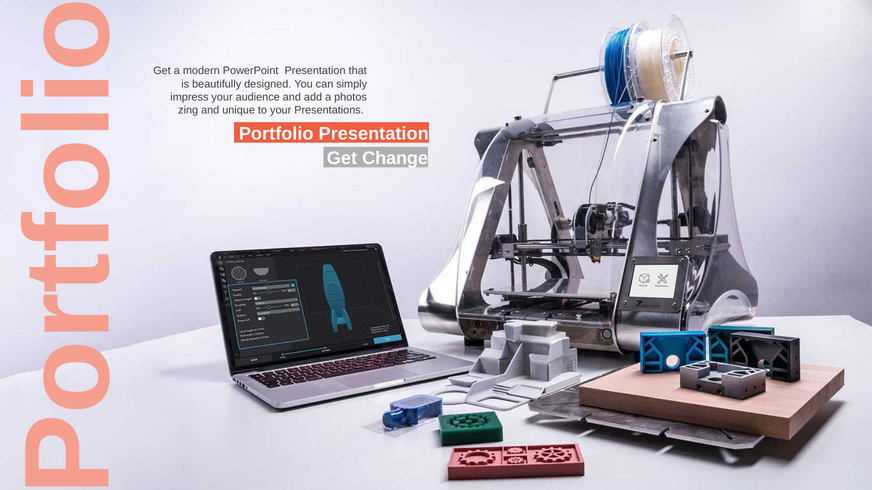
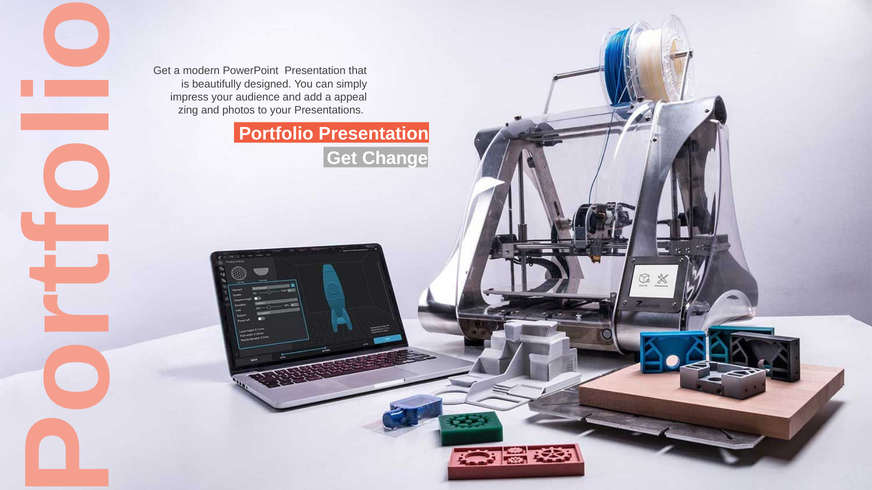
photos: photos -> appeal
unique: unique -> photos
